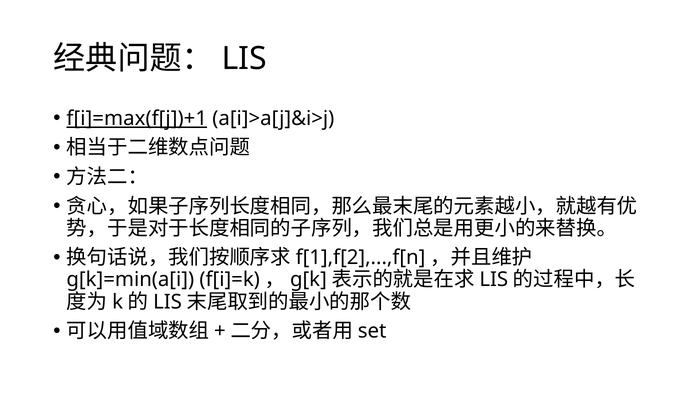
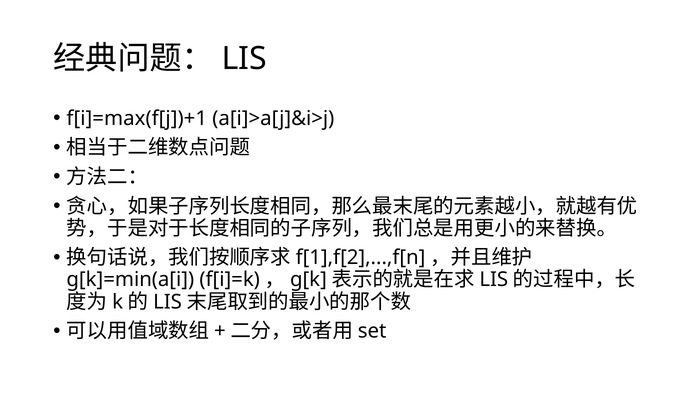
f[i]=max(f[j])+1 underline: present -> none
